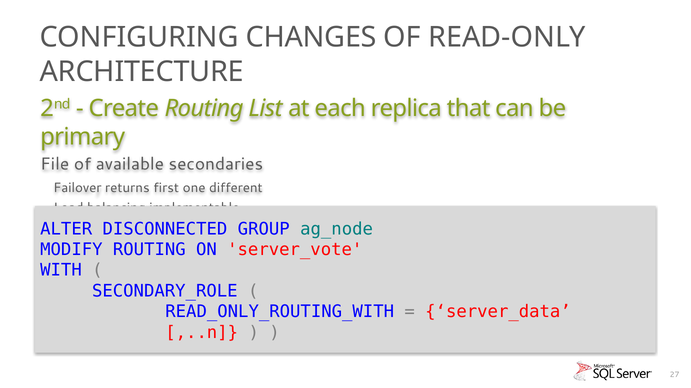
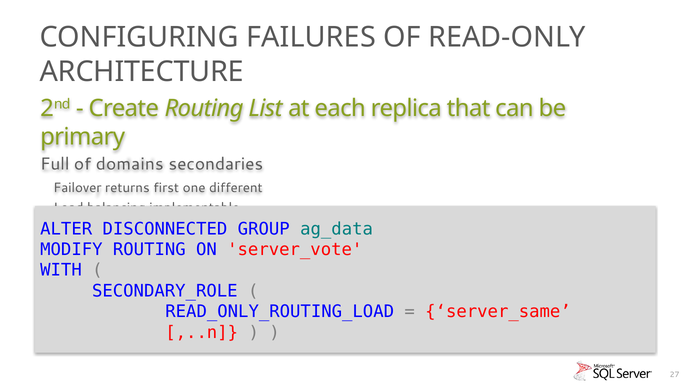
CHANGES: CHANGES -> FAILURES
File: File -> Full
available: available -> domains
ag_node: ag_node -> ag_data
READ_ONLY_ROUTING_WITH: READ_ONLY_ROUTING_WITH -> READ_ONLY_ROUTING_LOAD
server_data: server_data -> server_same
